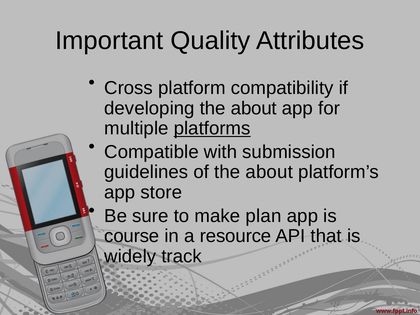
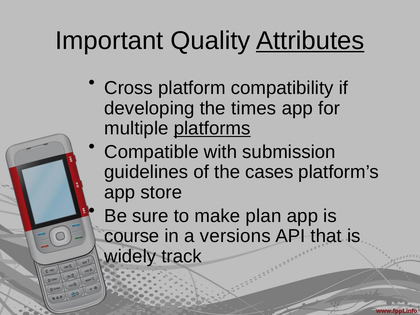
Attributes underline: none -> present
developing the about: about -> times
of the about: about -> cases
resource: resource -> versions
